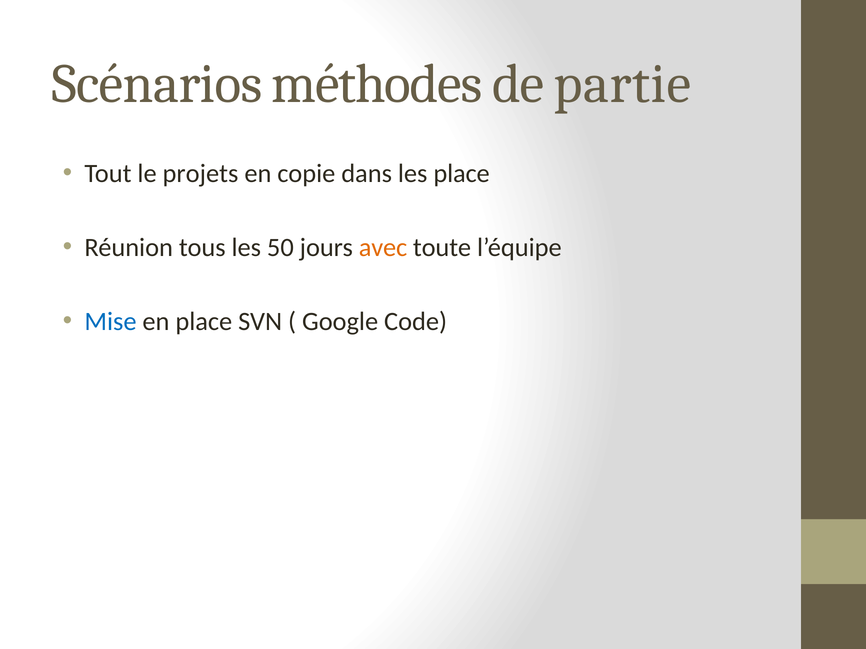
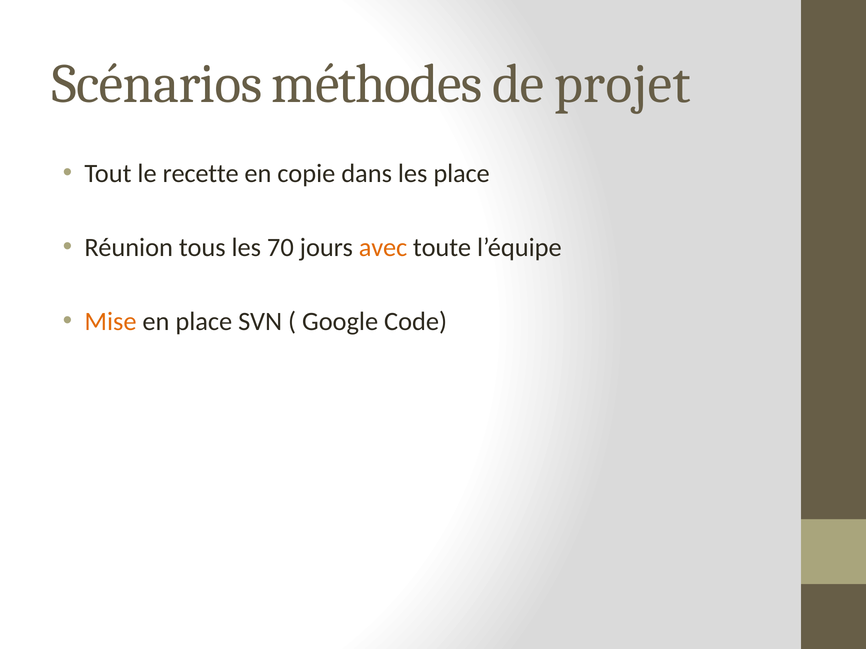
partie: partie -> projet
projets: projets -> recette
50: 50 -> 70
Mise colour: blue -> orange
